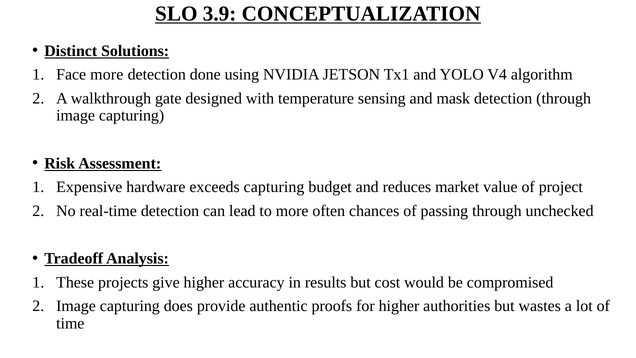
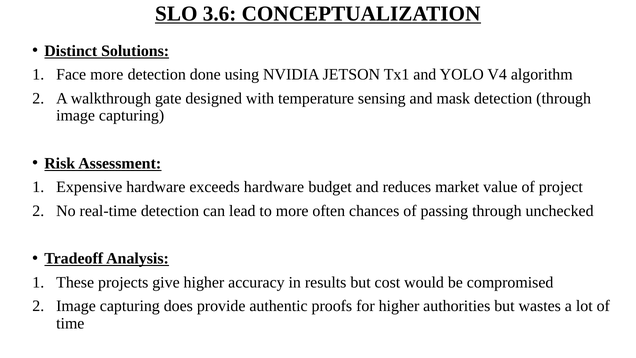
3.9: 3.9 -> 3.6
exceeds capturing: capturing -> hardware
